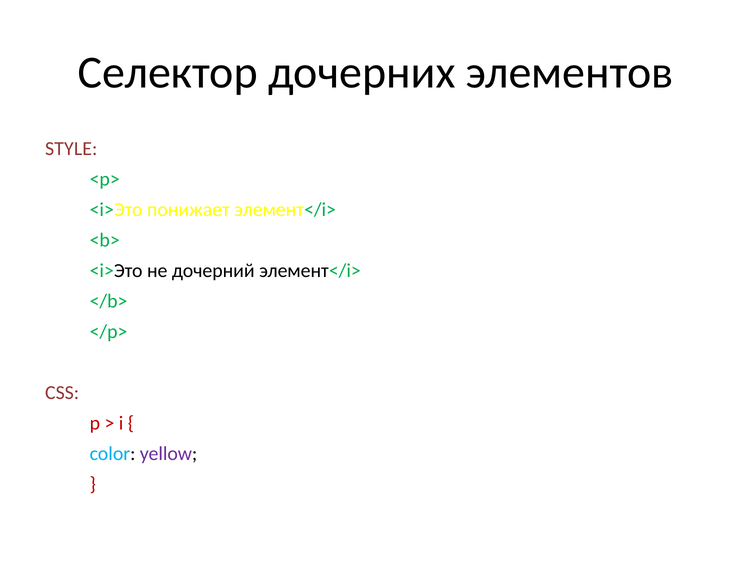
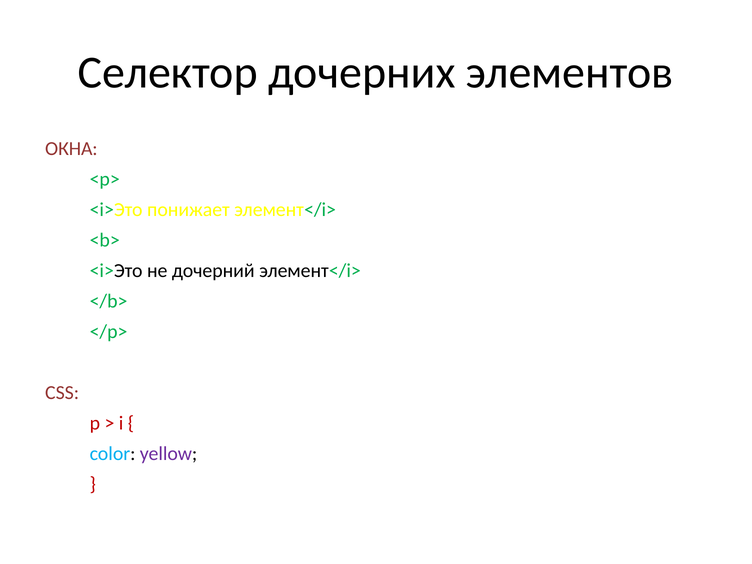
STYLE: STYLE -> ОКНА
